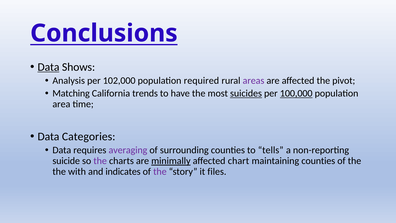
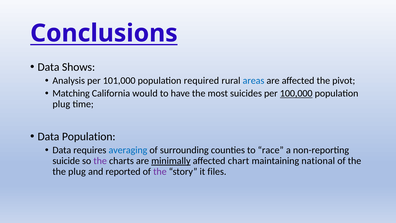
Data at (49, 67) underline: present -> none
102,000: 102,000 -> 101,000
areas colour: purple -> blue
trends: trends -> would
suicides underline: present -> none
area at (61, 104): area -> plug
Data Categories: Categories -> Population
averaging colour: purple -> blue
tells: tells -> race
maintaining counties: counties -> national
the with: with -> plug
indicates: indicates -> reported
